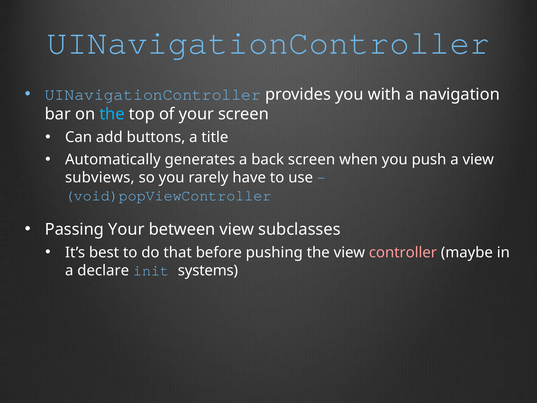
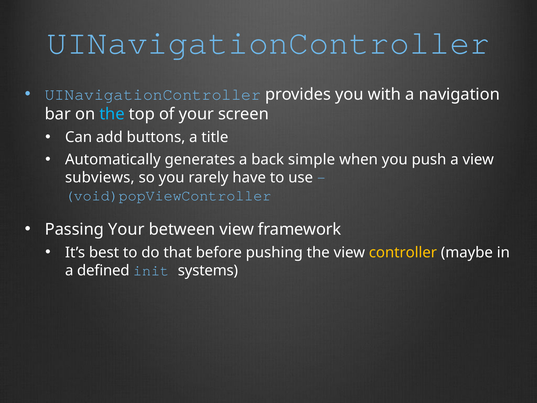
back screen: screen -> simple
subclasses: subclasses -> framework
controller colour: pink -> yellow
declare: declare -> defined
